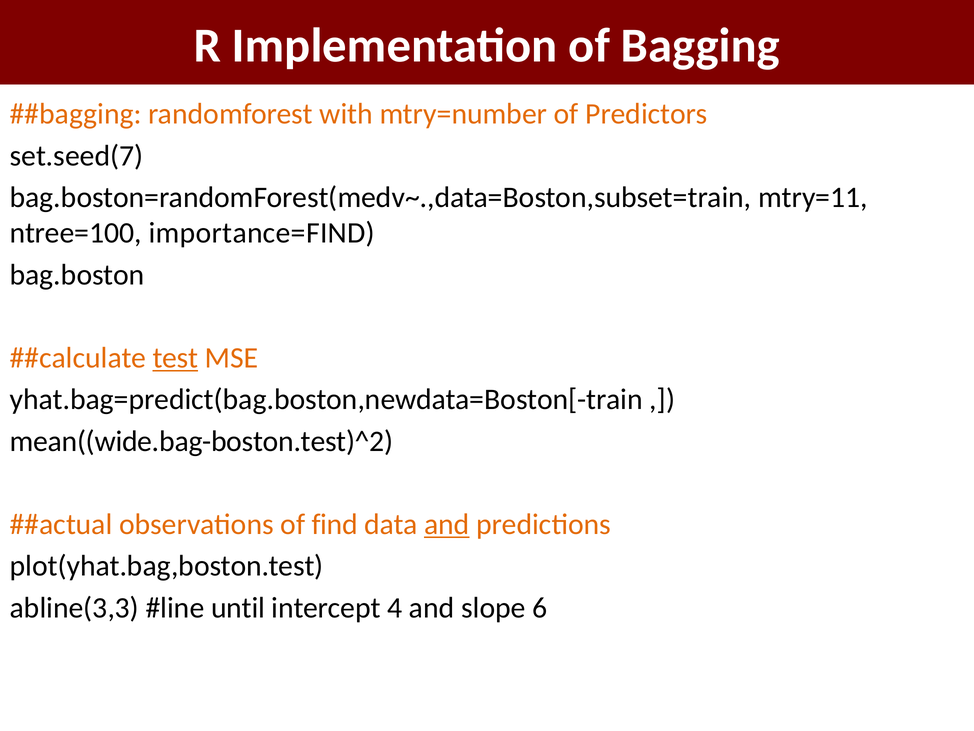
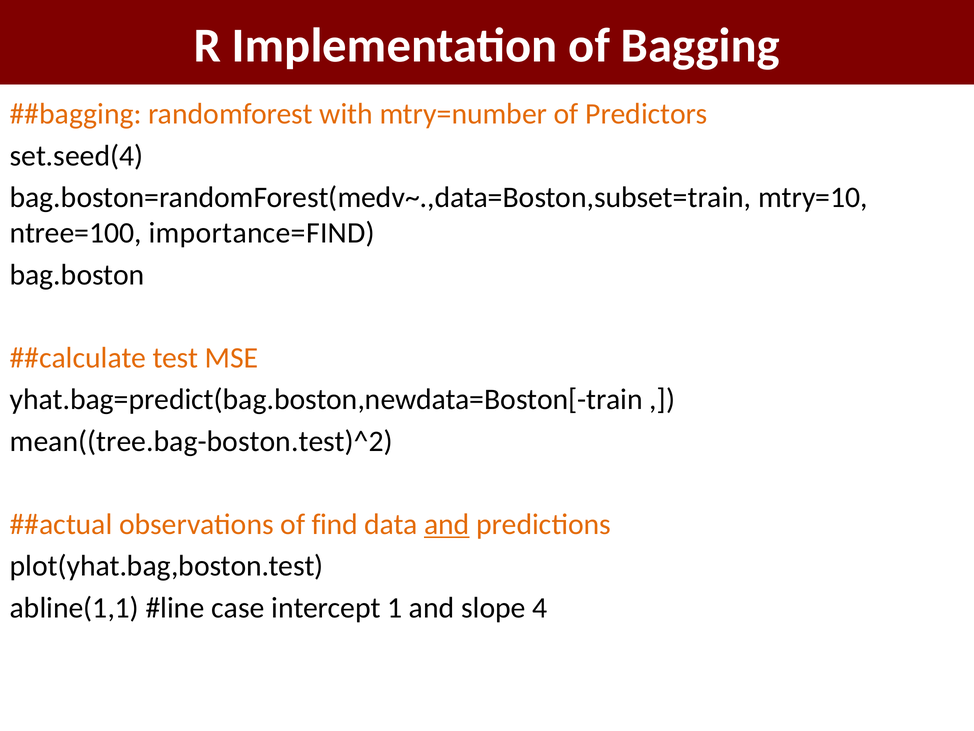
set.seed(7: set.seed(7 -> set.seed(4
mtry=11: mtry=11 -> mtry=10
test underline: present -> none
mean((wide.bag-boston.test)^2: mean((wide.bag-boston.test)^2 -> mean((tree.bag-boston.test)^2
abline(3,3: abline(3,3 -> abline(1,1
until: until -> case
4: 4 -> 1
6: 6 -> 4
